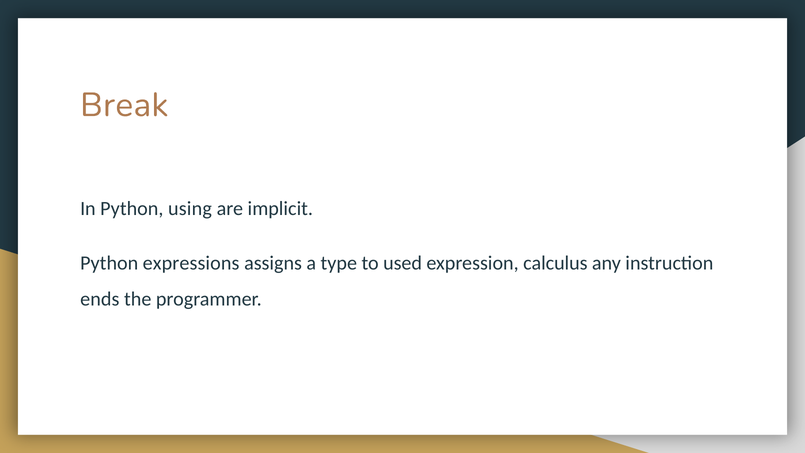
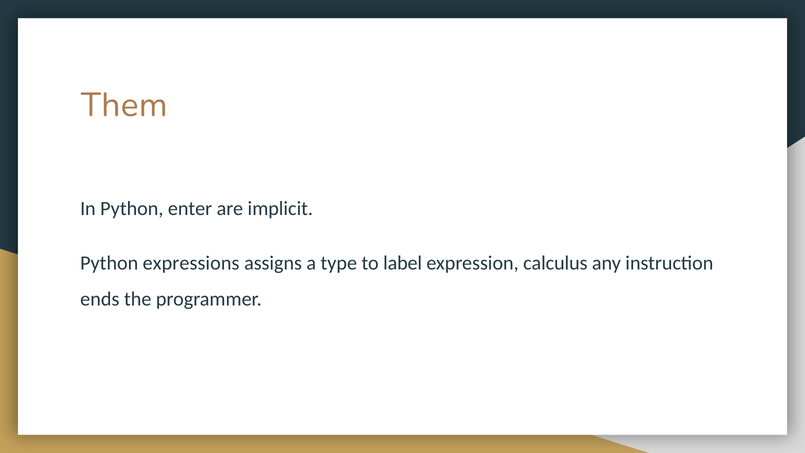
Break: Break -> Them
using: using -> enter
used: used -> label
